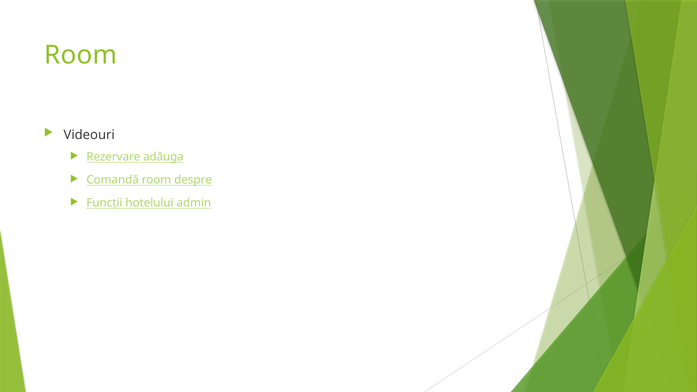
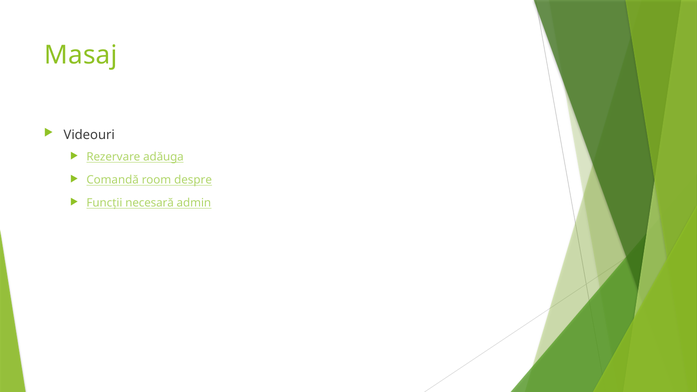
Room at (81, 55): Room -> Masaj
hotelului: hotelului -> necesară
